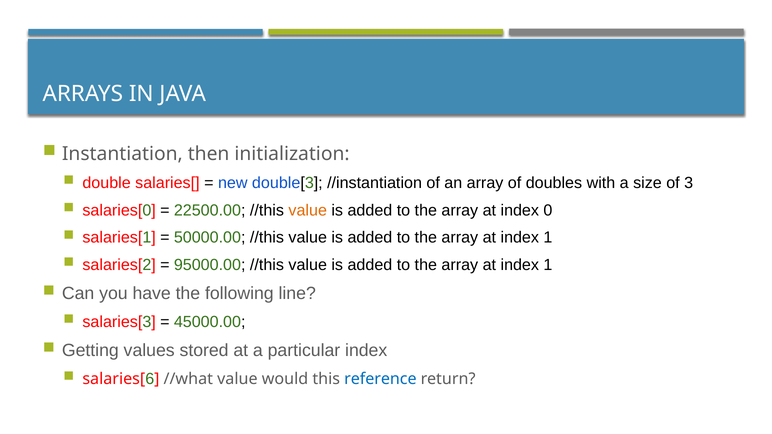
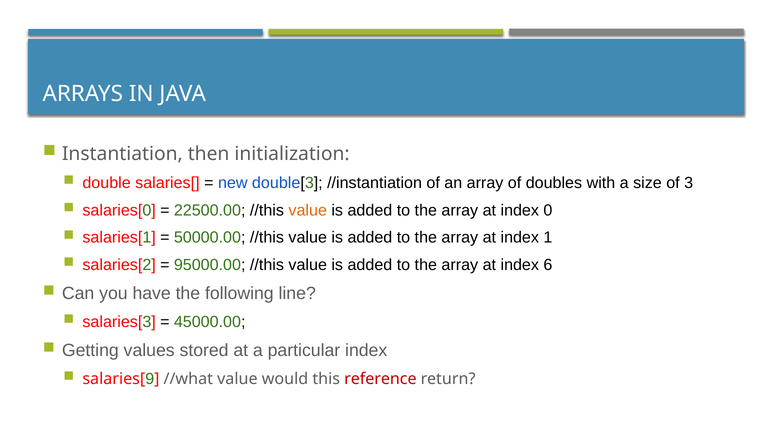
1 at (548, 265): 1 -> 6
6: 6 -> 9
reference colour: blue -> red
